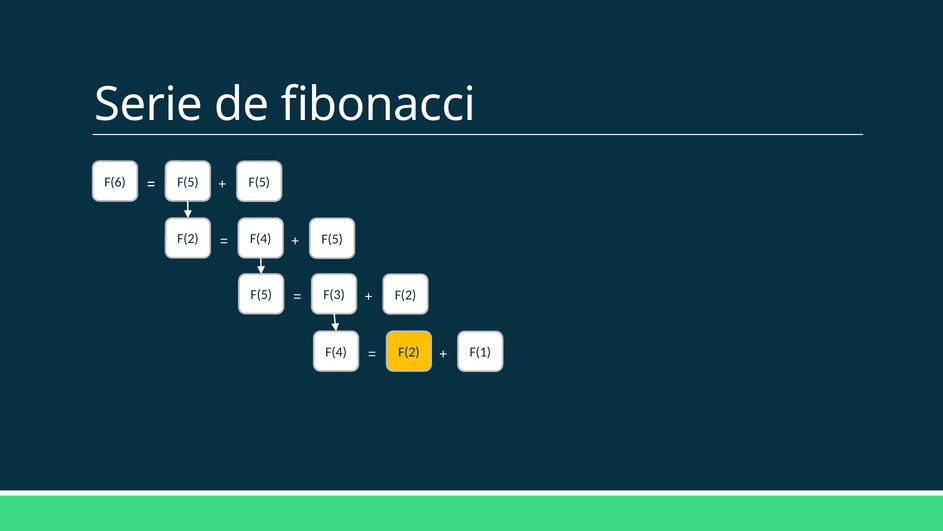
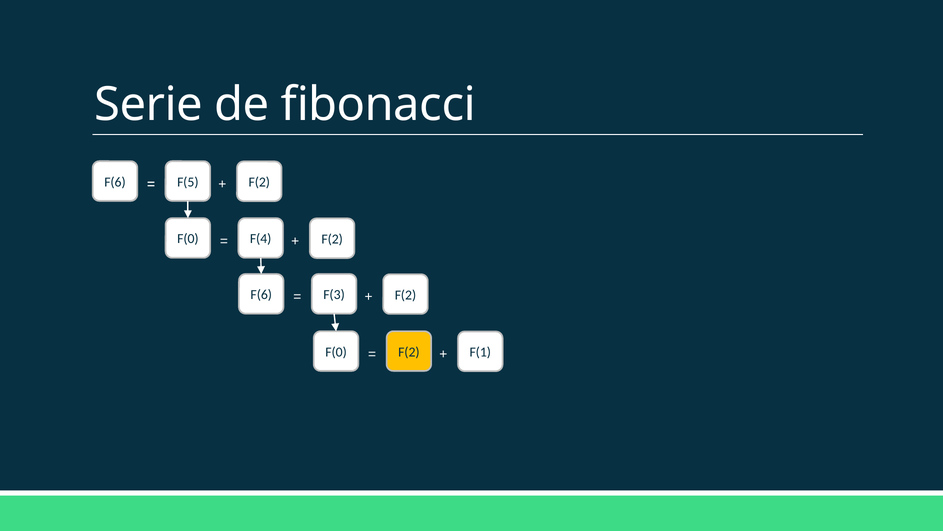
F(5 at (259, 182): F(5 -> F(2
F(2 at (188, 239): F(2 -> F(0
F(4 F(5: F(5 -> F(2
F(5 at (261, 294): F(5 -> F(6
F(4 at (336, 352): F(4 -> F(0
